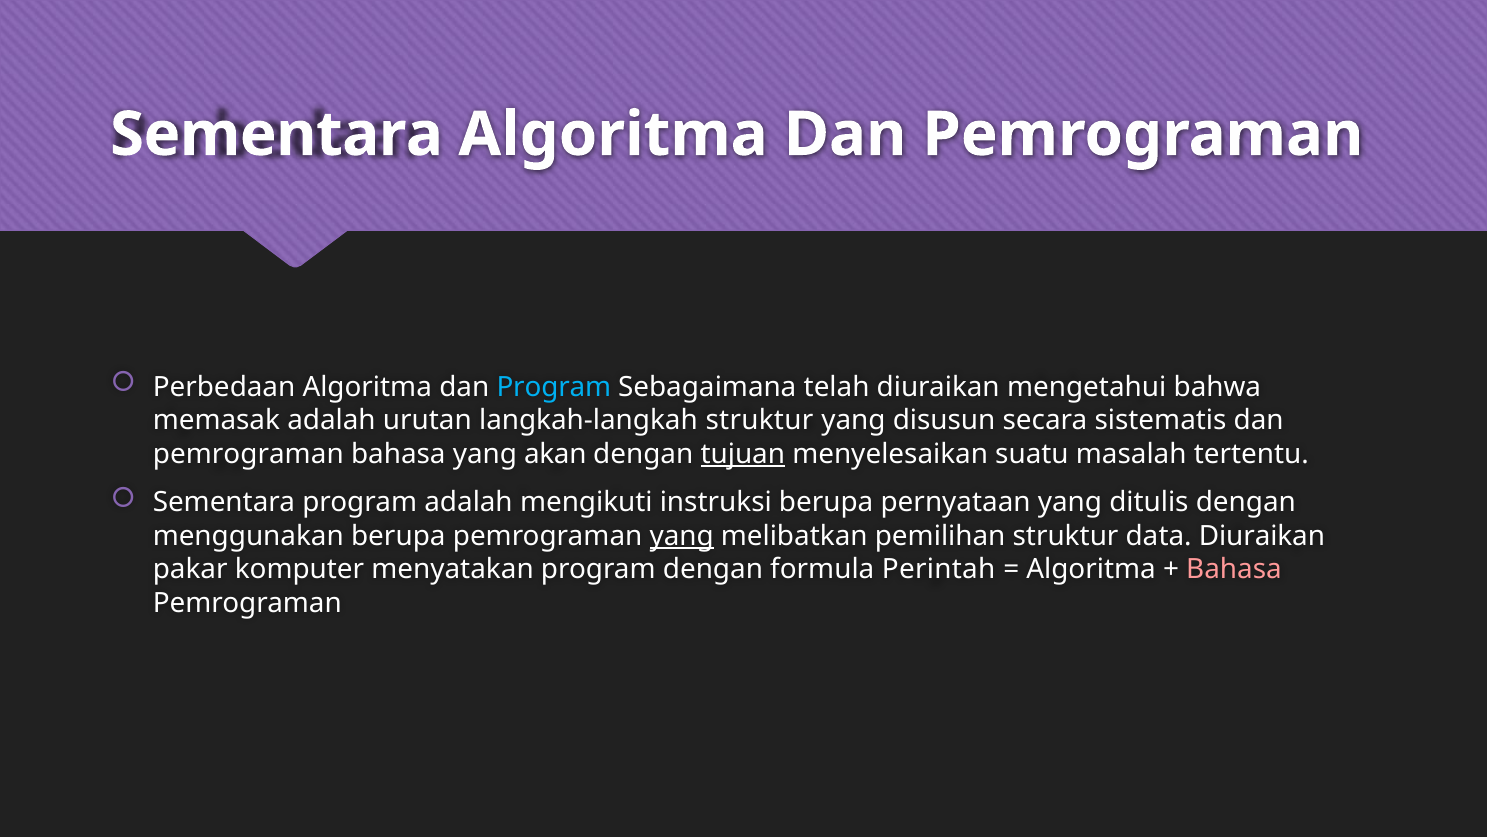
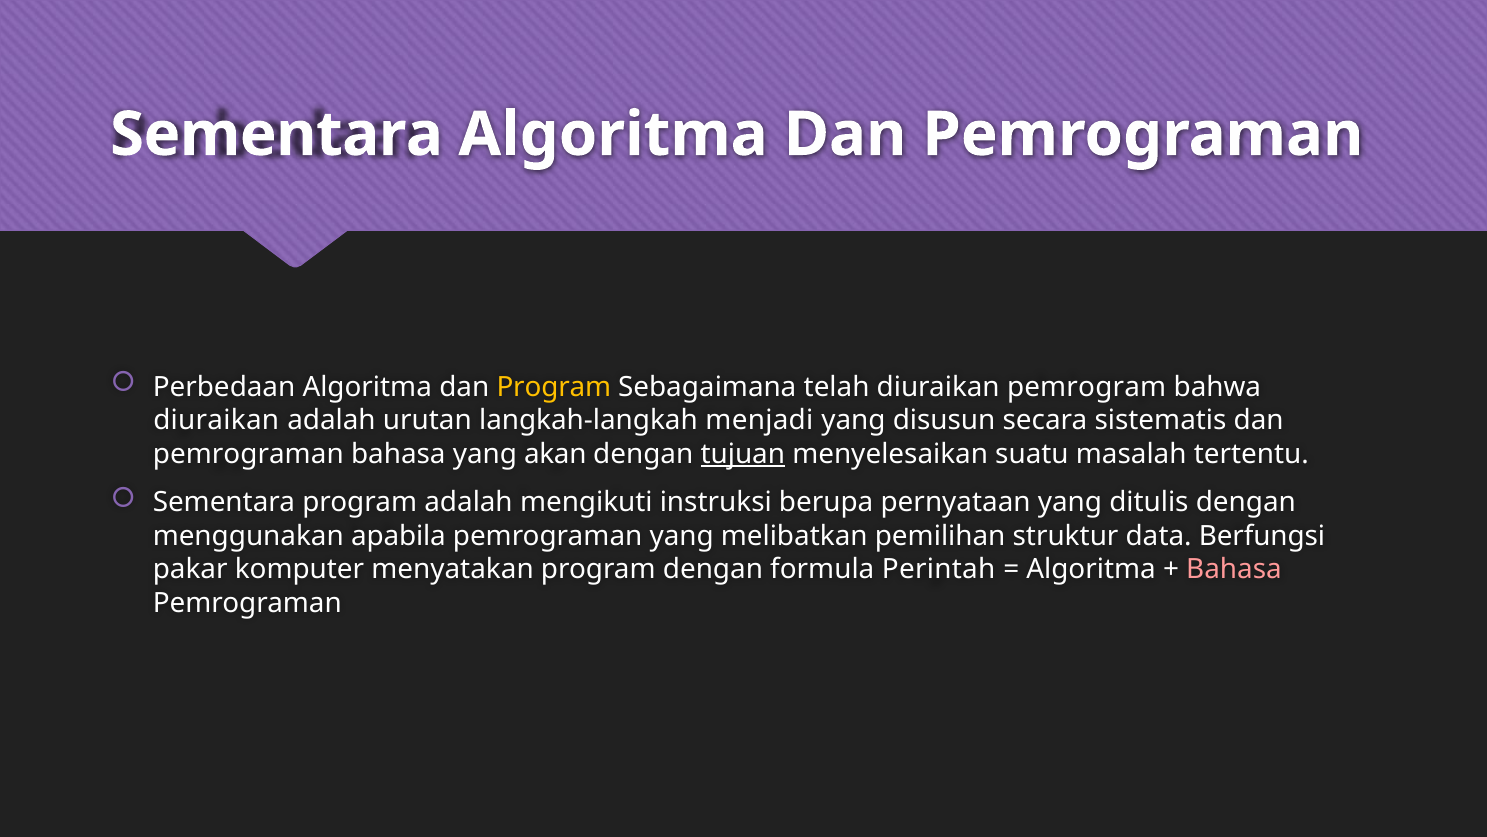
Program at (554, 387) colour: light blue -> yellow
mengetahui: mengetahui -> pemrogram
memasak at (216, 420): memasak -> diuraikan
langkah-langkah struktur: struktur -> menjadi
menggunakan berupa: berupa -> apabila
yang at (682, 536) underline: present -> none
data Diuraikan: Diuraikan -> Berfungsi
